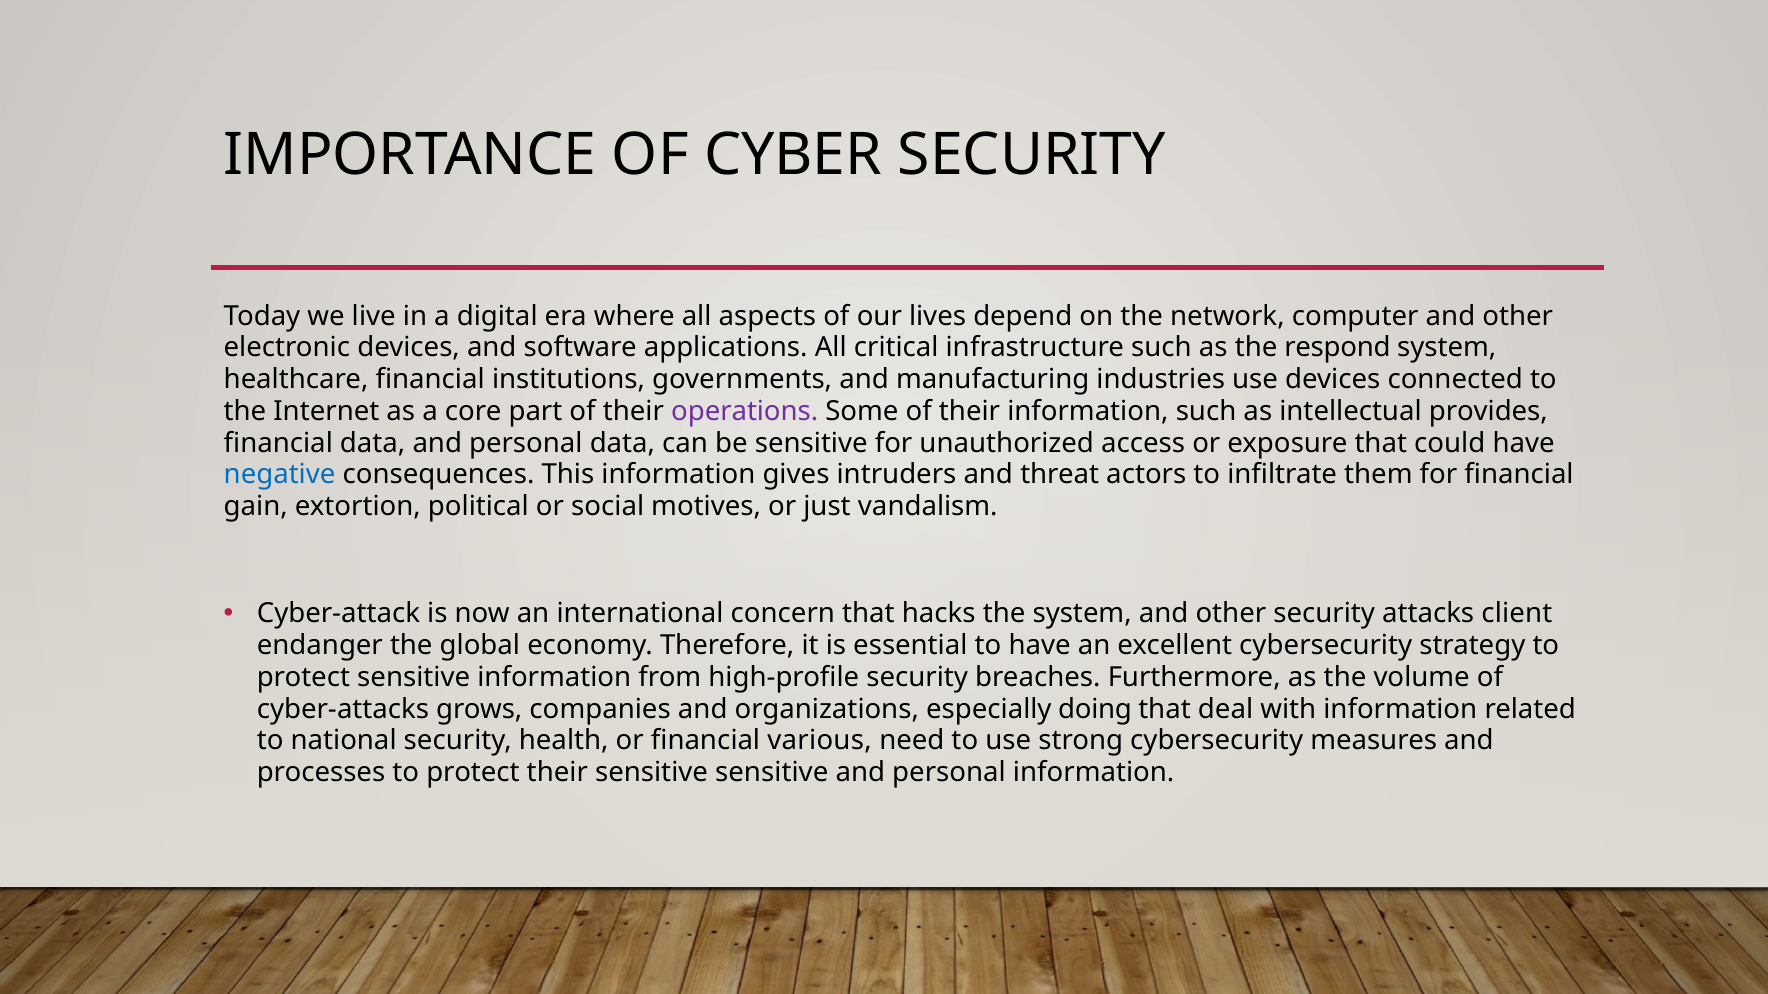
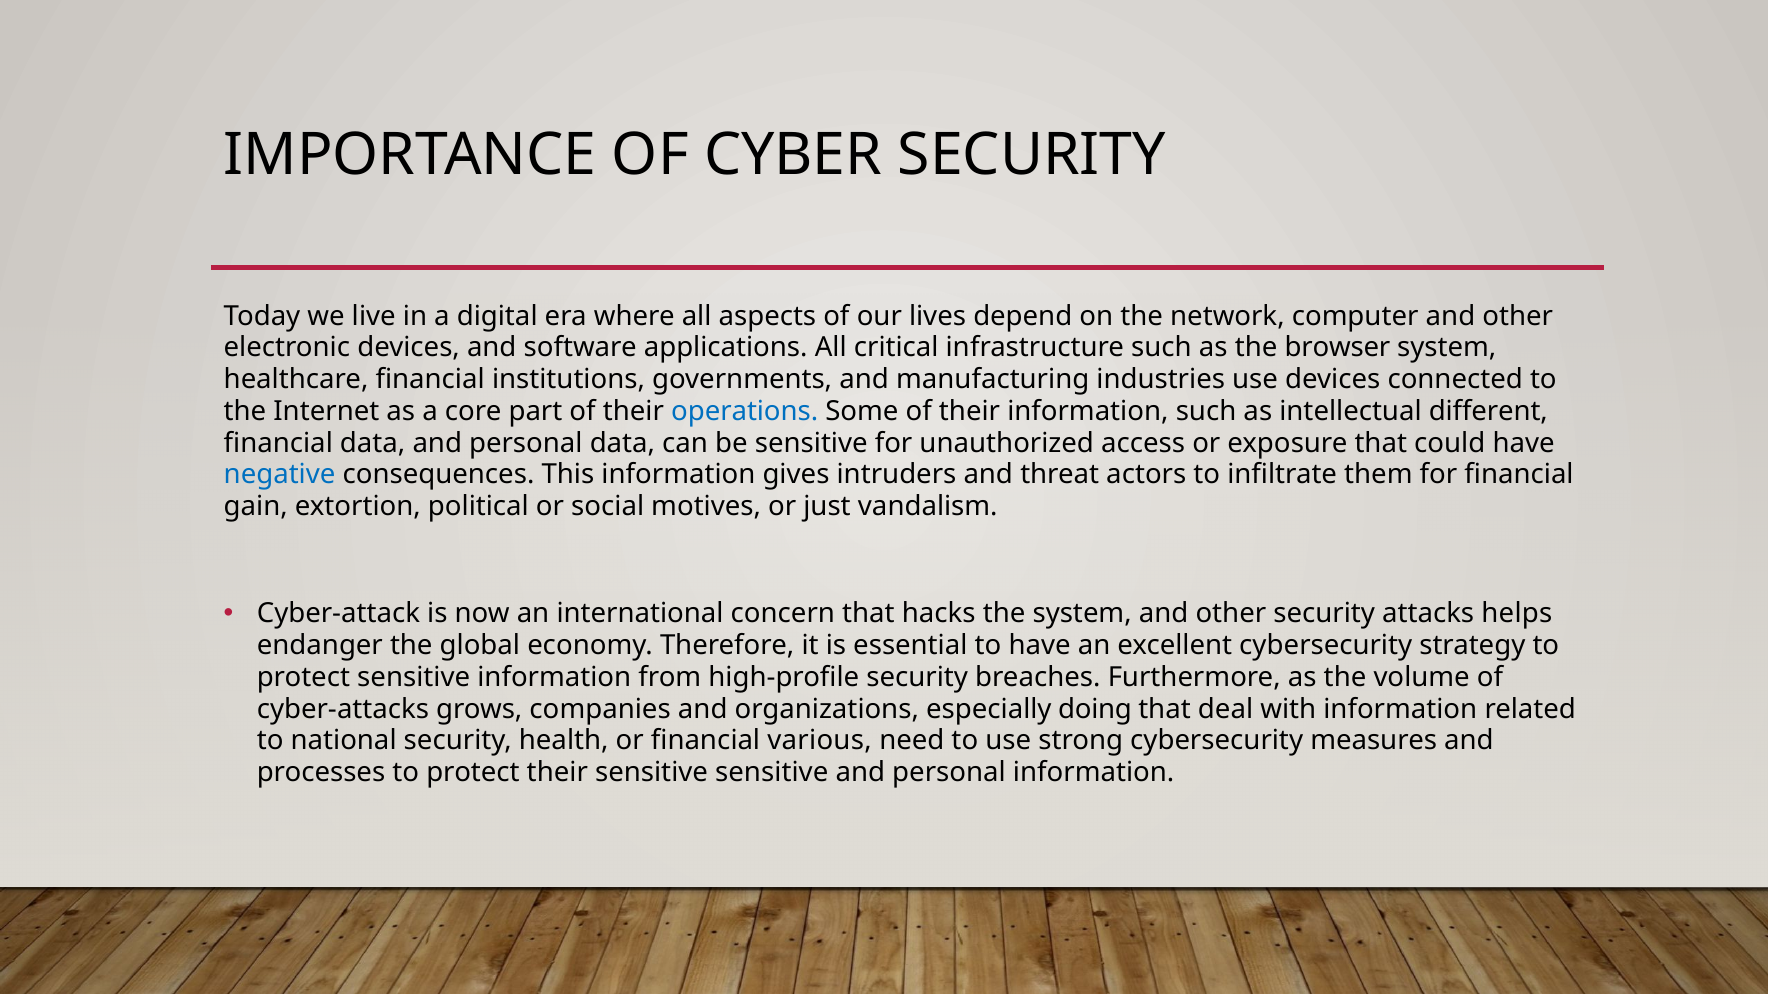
respond: respond -> browser
operations colour: purple -> blue
provides: provides -> different
client: client -> helps
